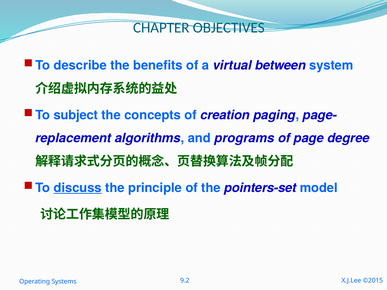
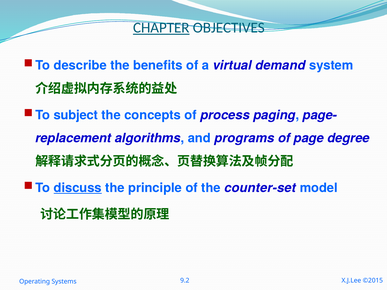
CHAPTER underline: none -> present
between: between -> demand
creation: creation -> process
pointers-set: pointers-set -> counter-set
